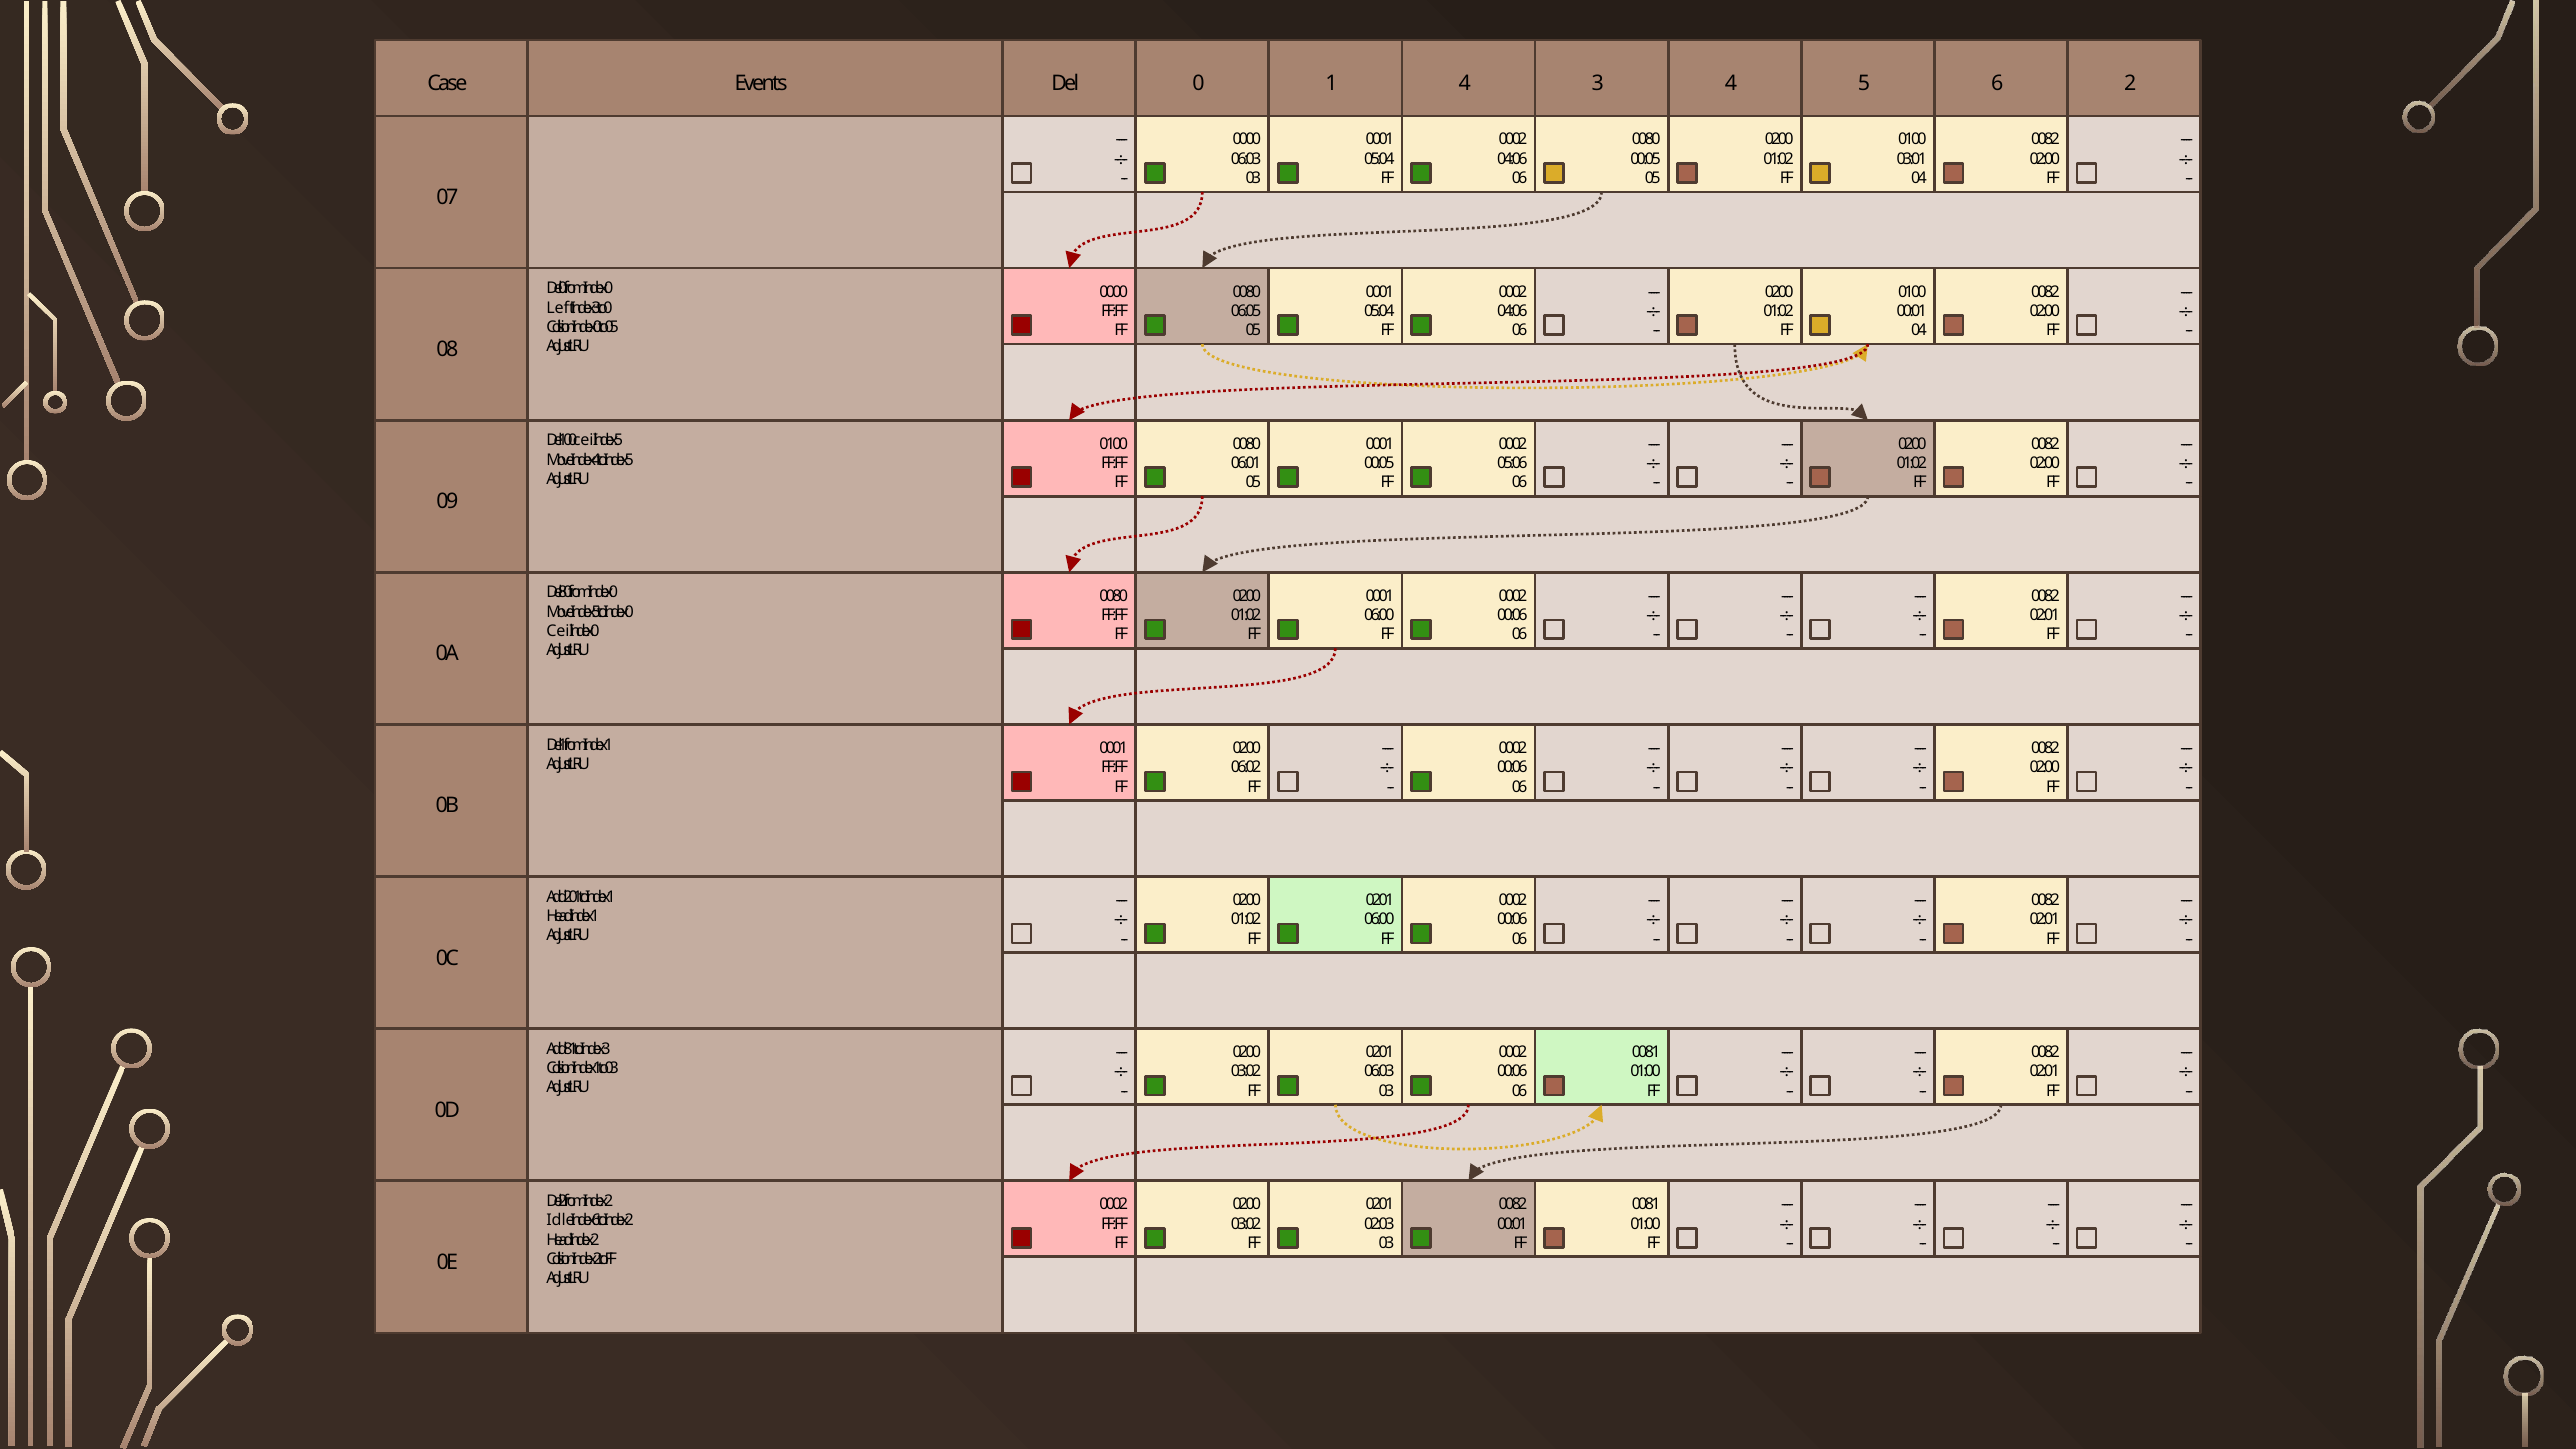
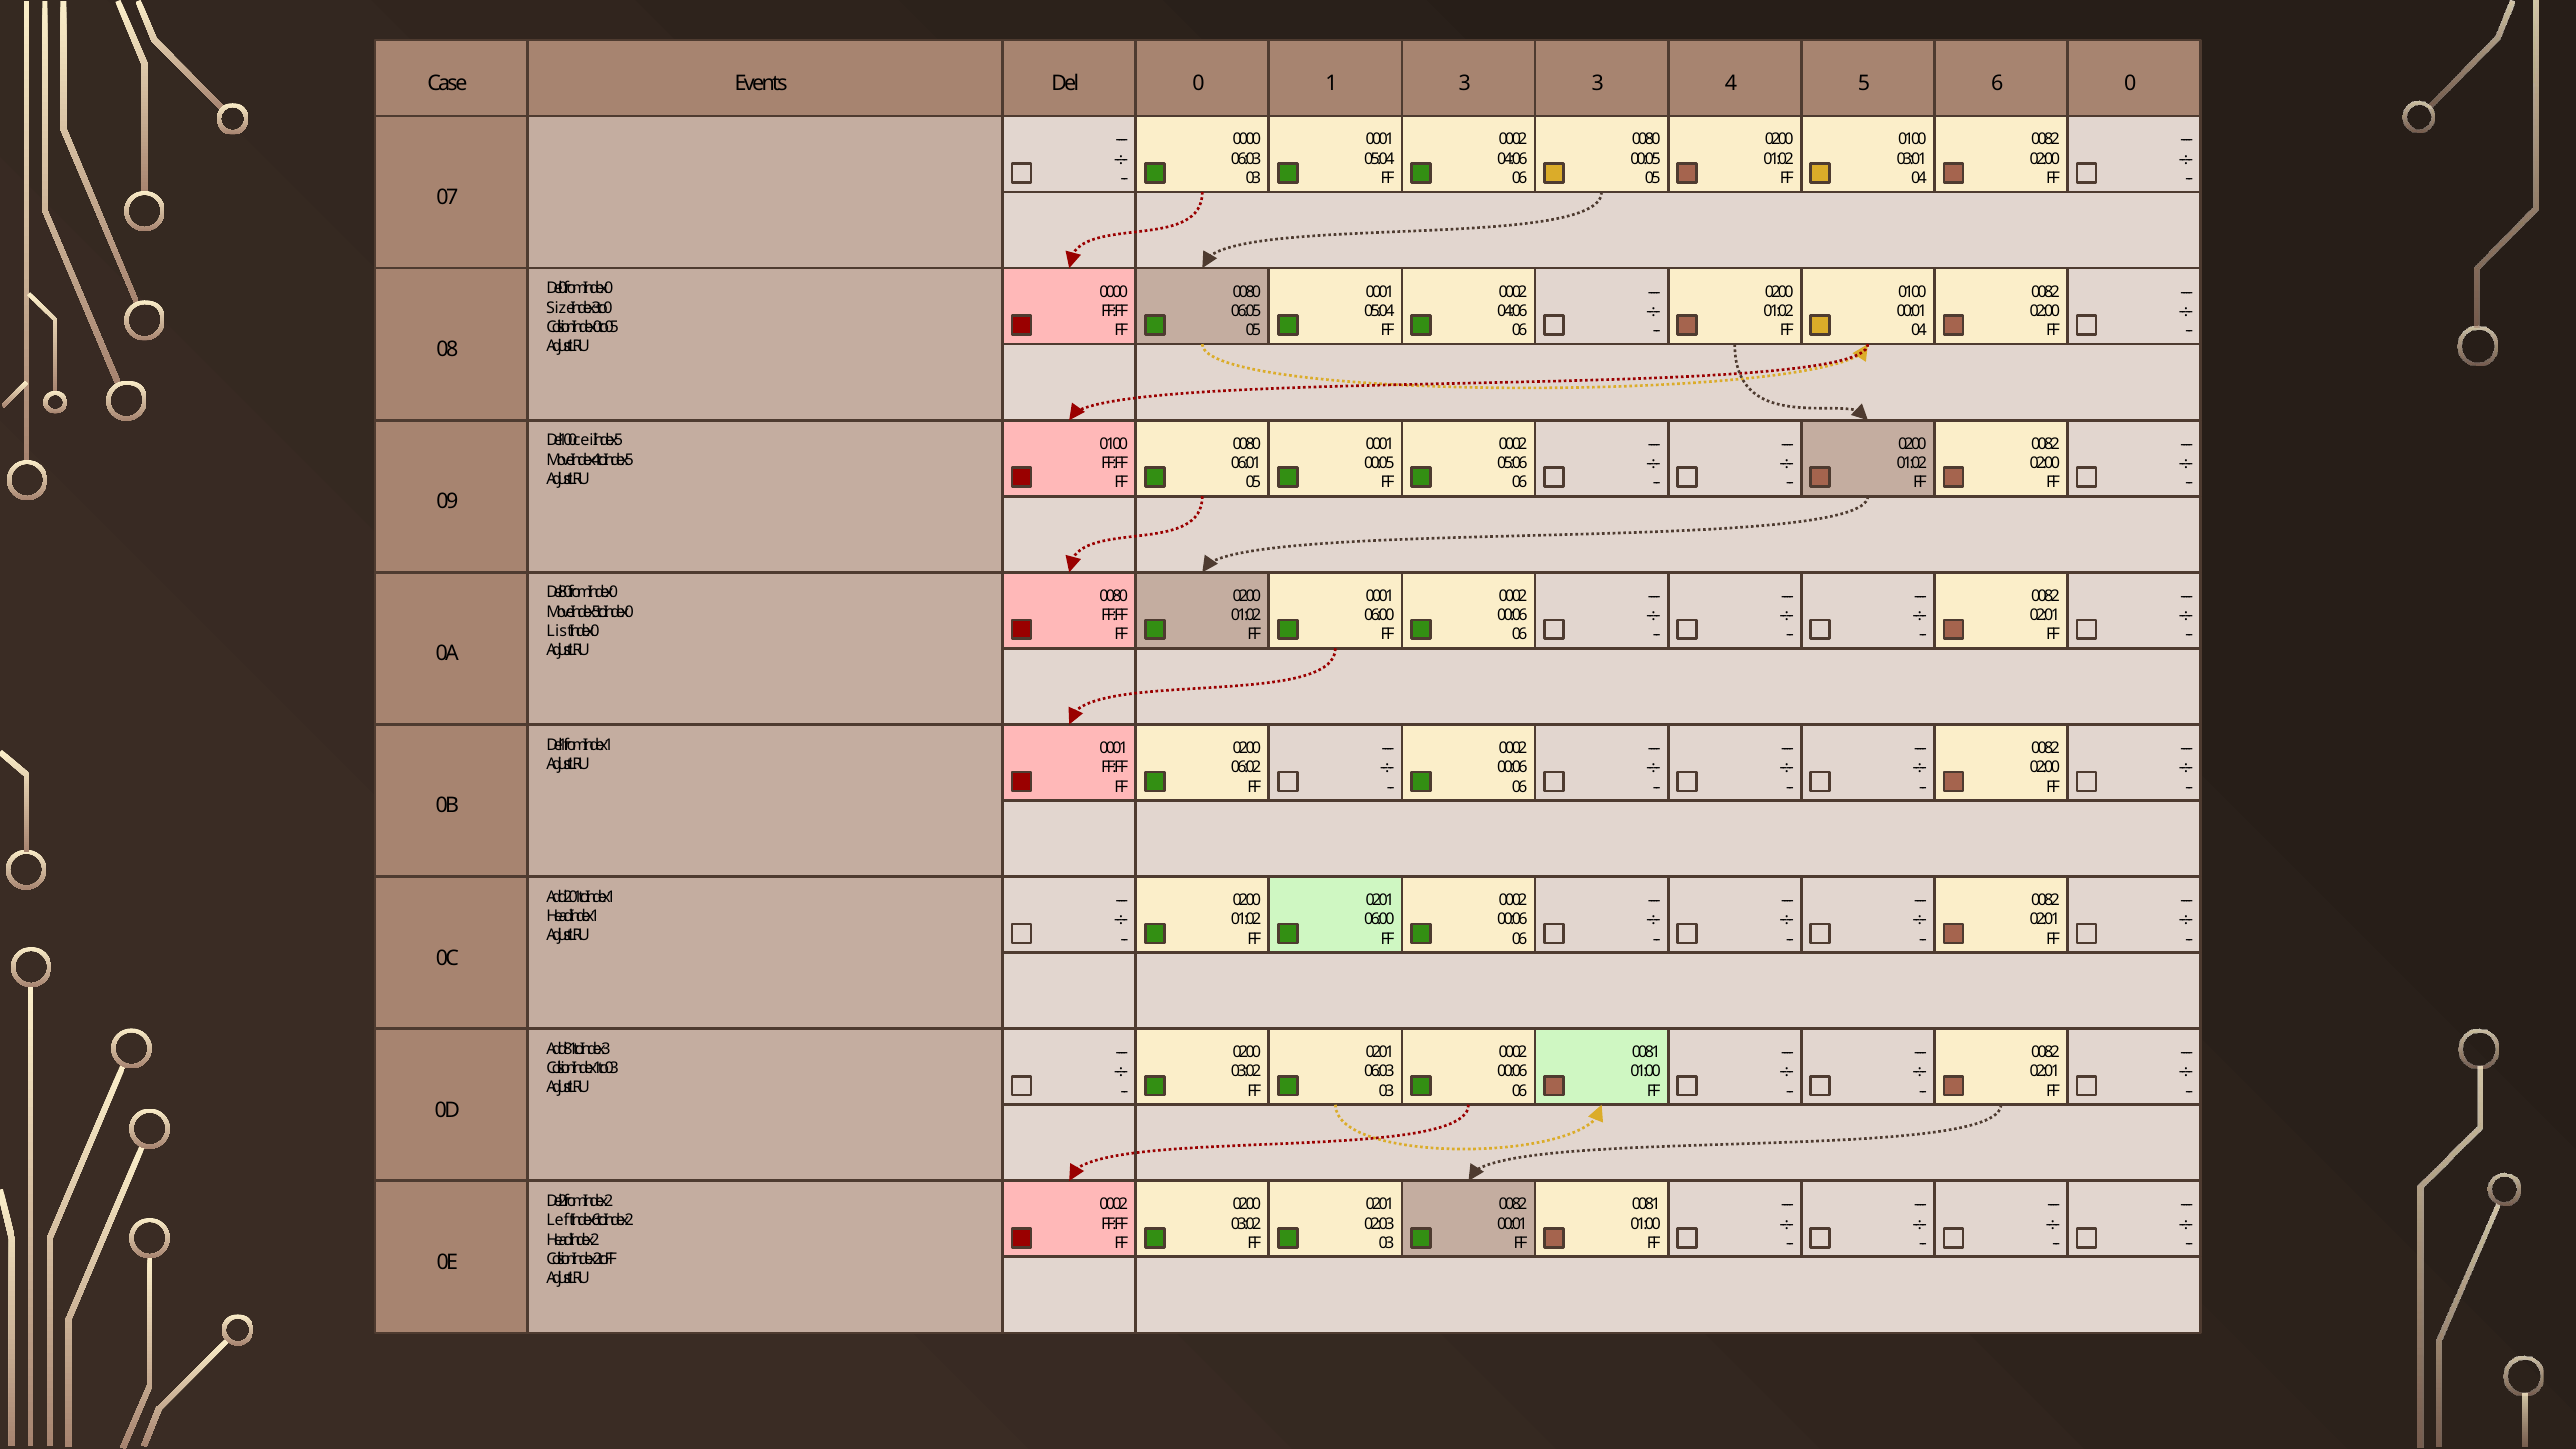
1 4: 4 -> 3
6 2: 2 -> 0
Left: Left -> Size
Ceil at (560, 631): Ceil -> List
Idle: Idle -> Left
